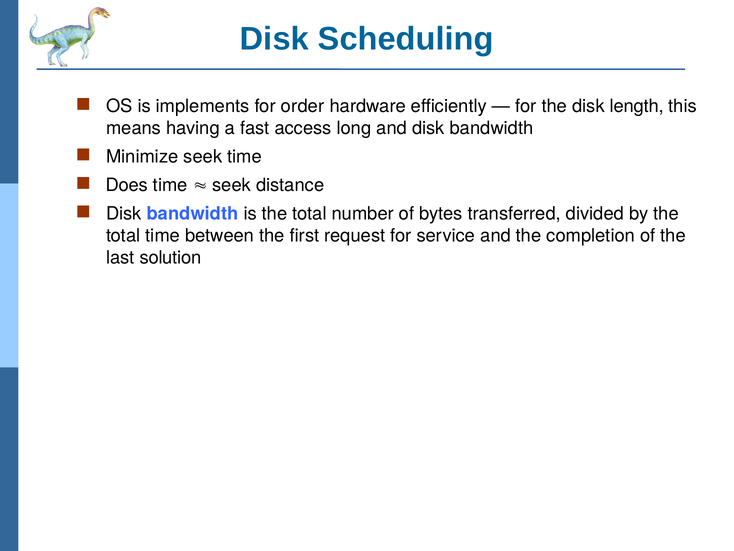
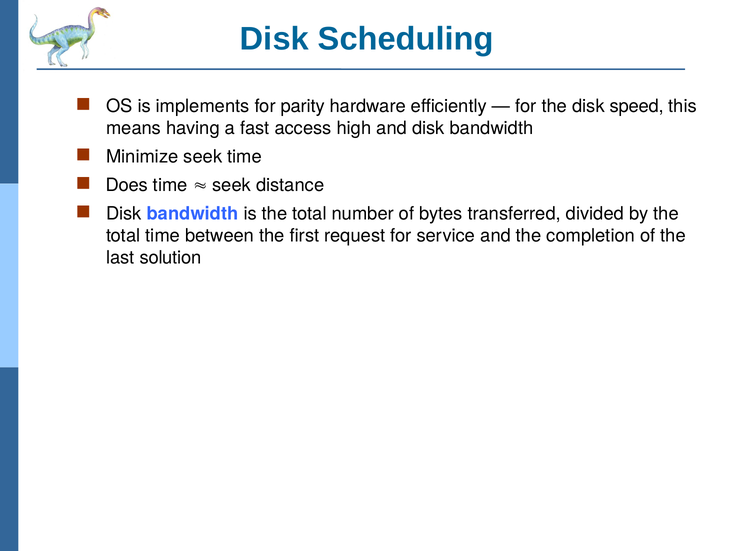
order: order -> parity
length: length -> speed
long: long -> high
